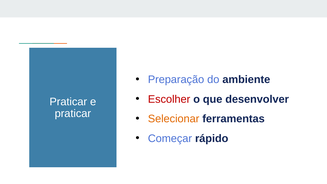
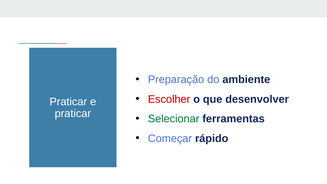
Selecionar colour: orange -> green
